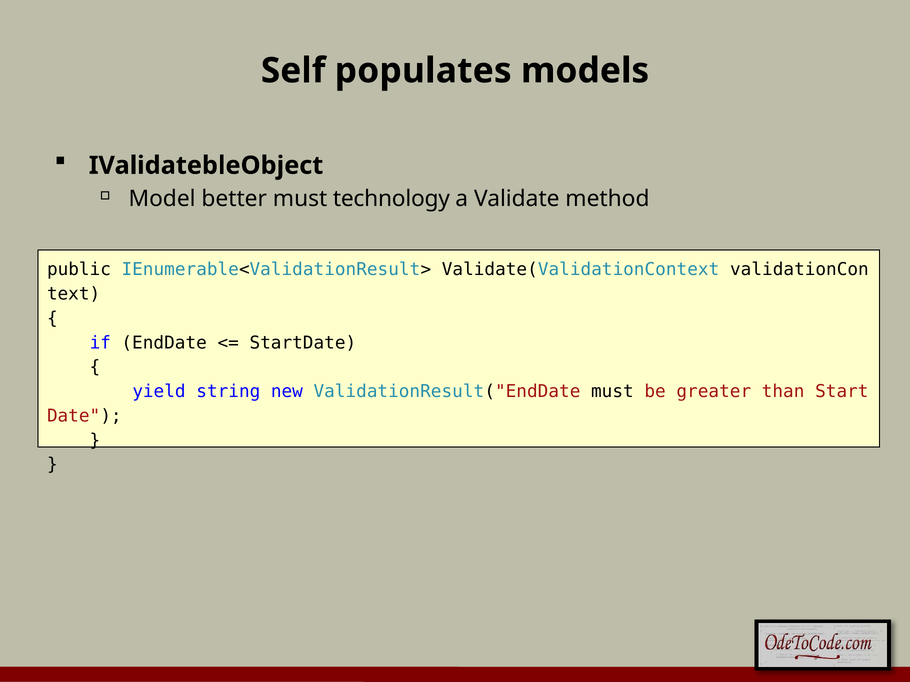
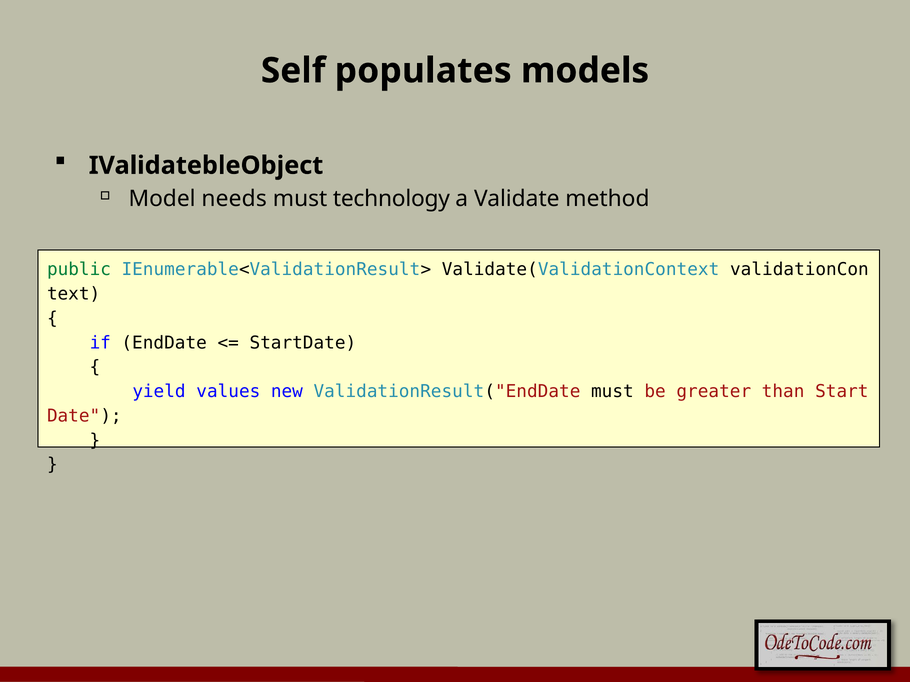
better: better -> needs
public colour: black -> green
string: string -> values
